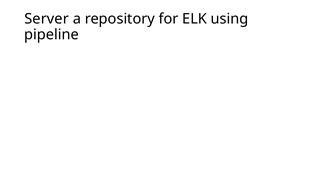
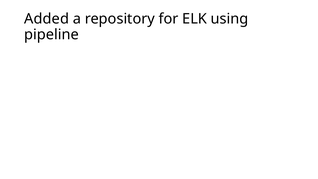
Server: Server -> Added
